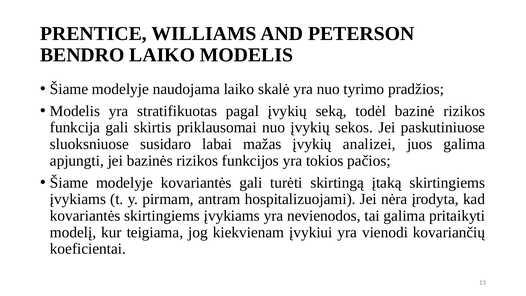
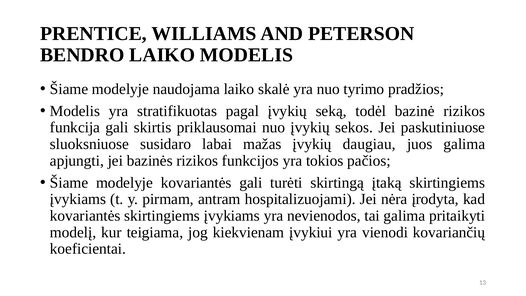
analizei: analizei -> daugiau
